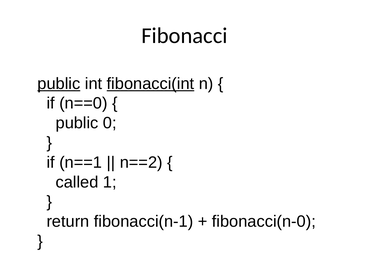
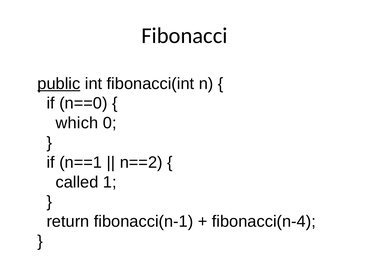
fibonacci(int underline: present -> none
public at (77, 123): public -> which
fibonacci(n-0: fibonacci(n-0 -> fibonacci(n-4
